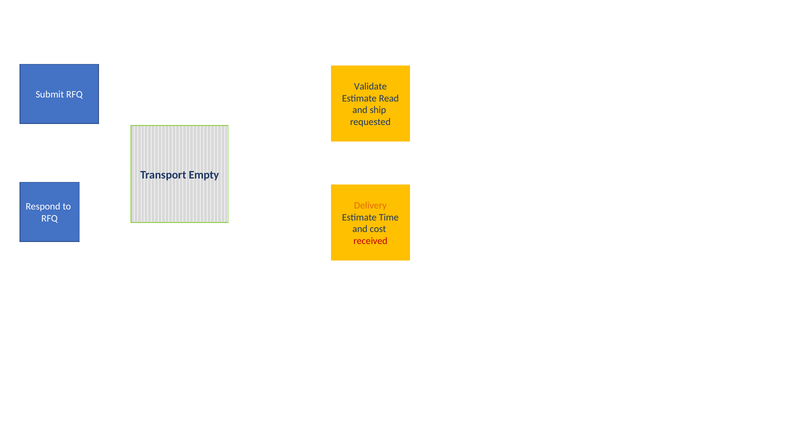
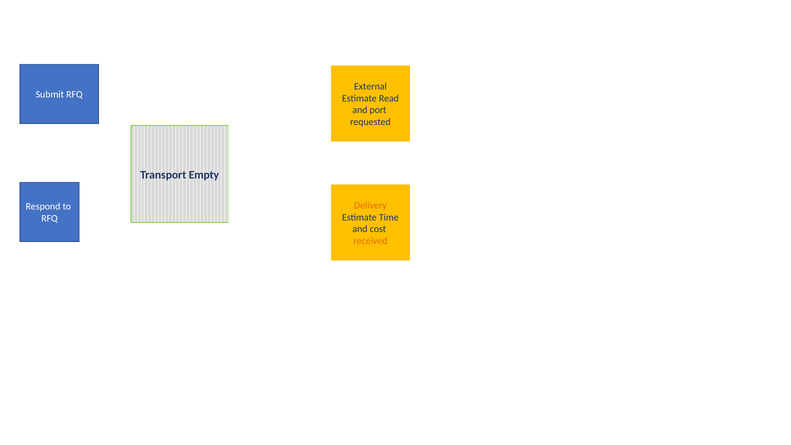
Validate: Validate -> External
ship: ship -> port
received colour: red -> orange
